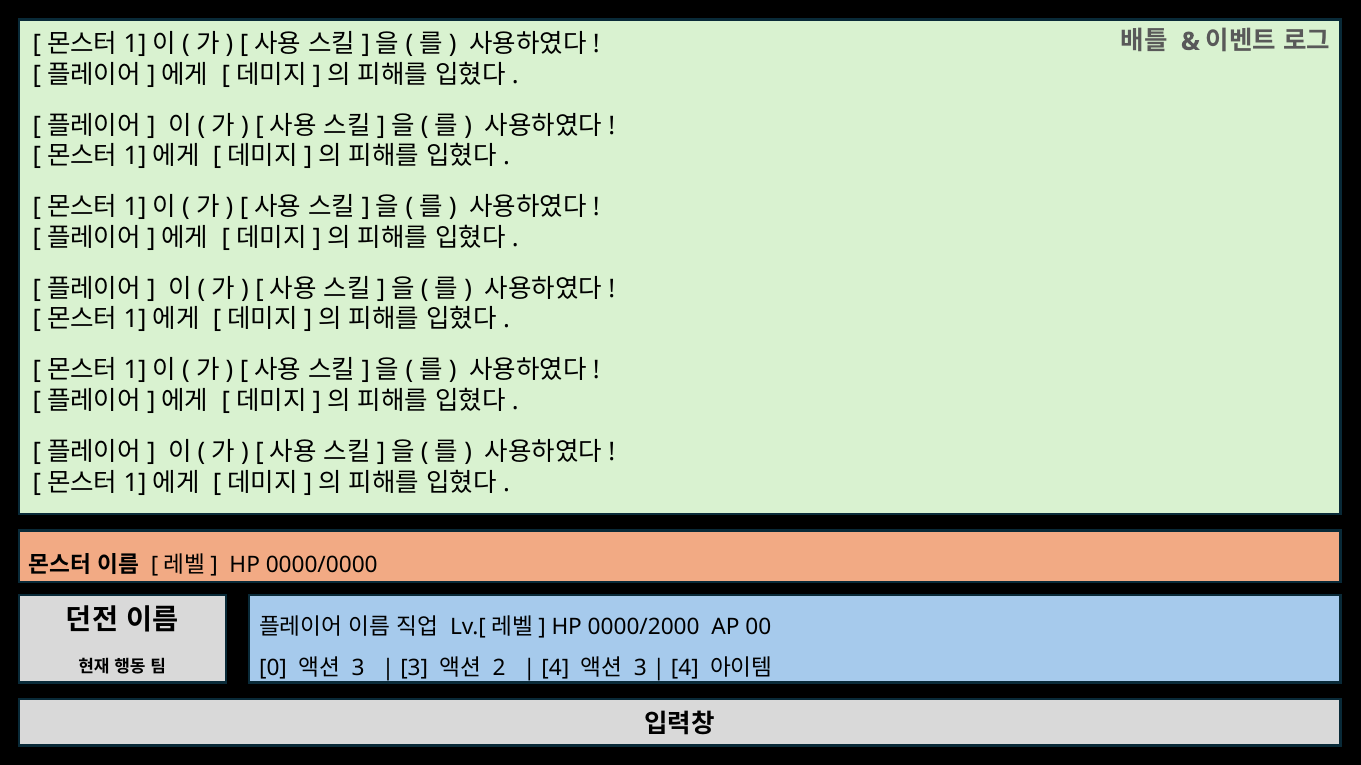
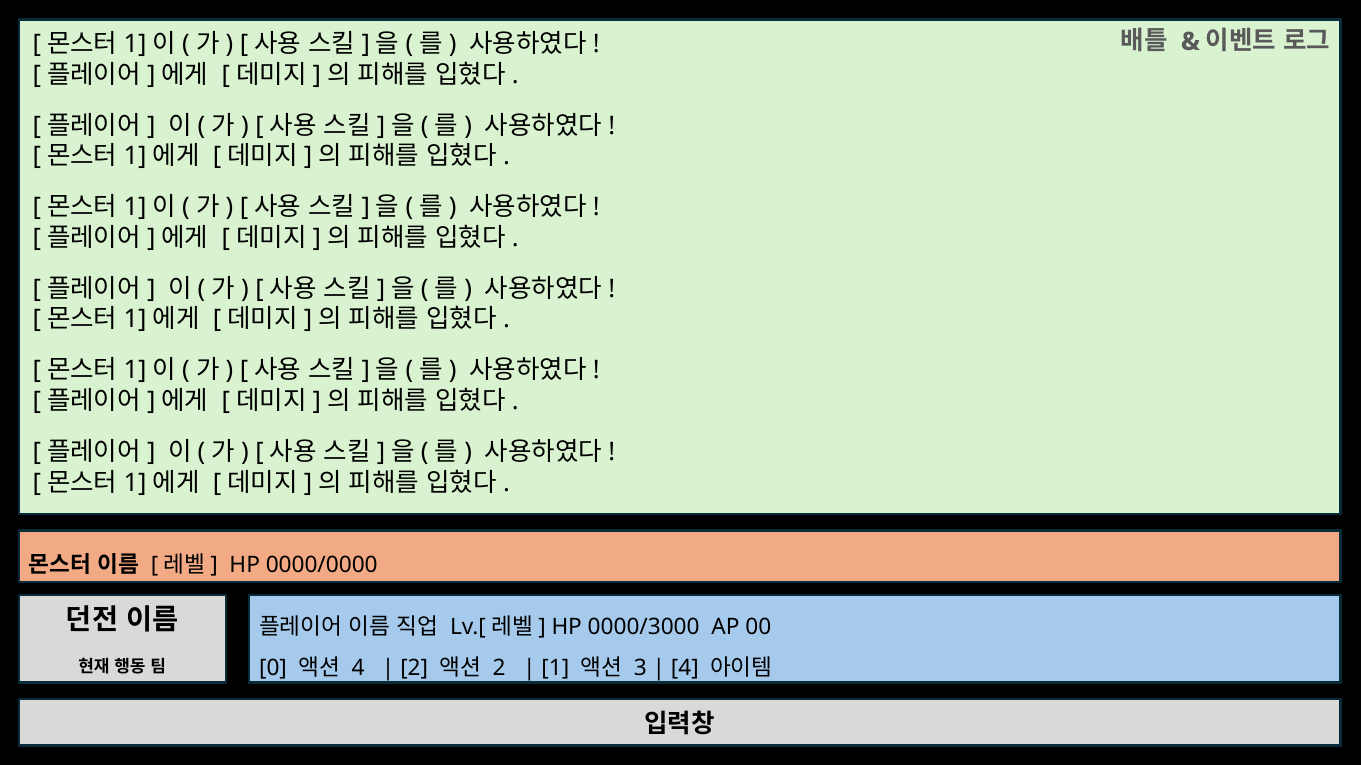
0000/2000: 0000/2000 -> 0000/3000
3 at (358, 668): 3 -> 4
3 at (414, 668): 3 -> 2
4 at (555, 668): 4 -> 1
